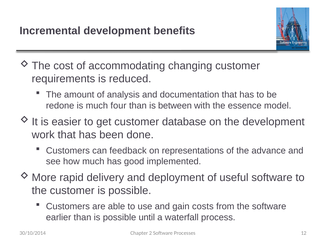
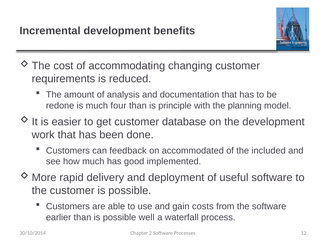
between: between -> principle
essence: essence -> planning
representations: representations -> accommodated
advance: advance -> included
until: until -> well
